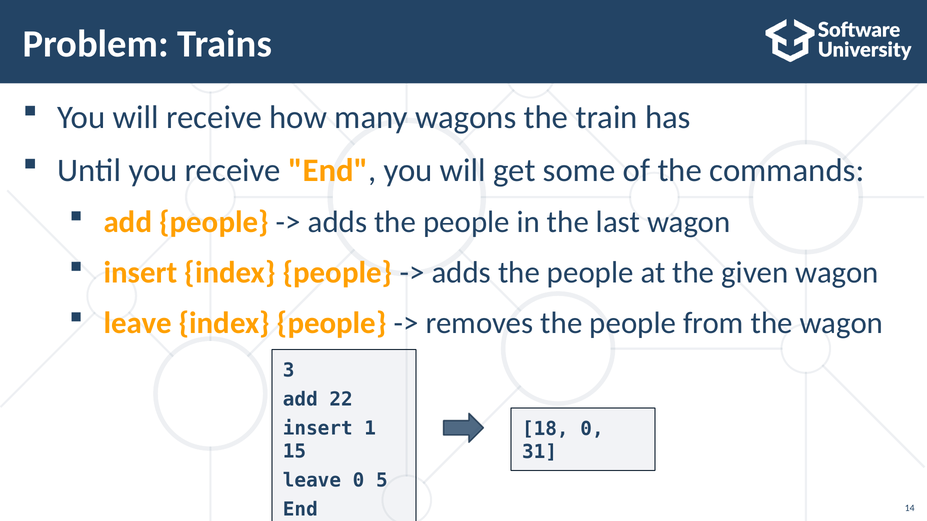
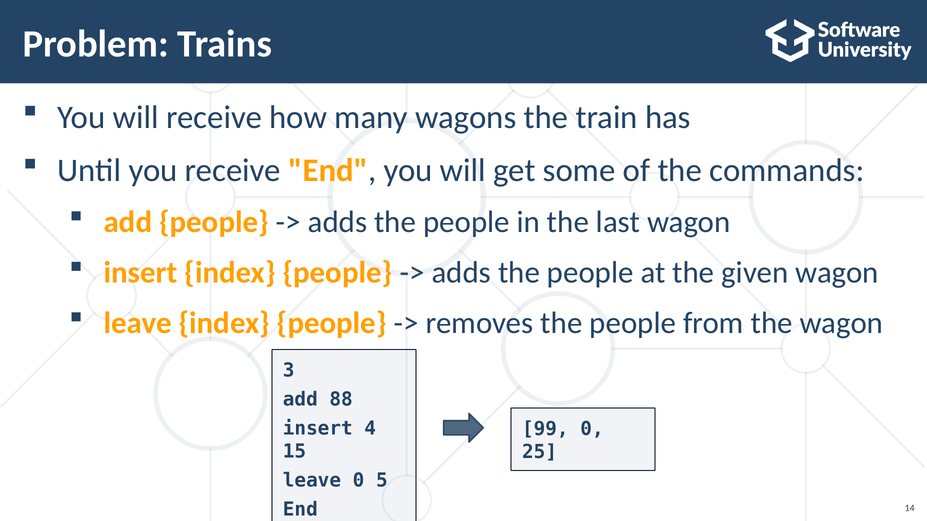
22: 22 -> 88
1: 1 -> 4
18: 18 -> 99
31: 31 -> 25
